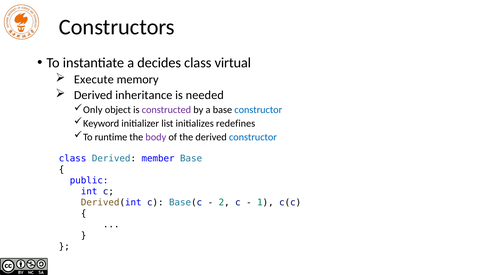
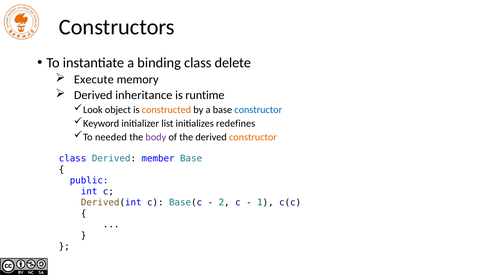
decides: decides -> binding
virtual: virtual -> delete
needed: needed -> runtime
Only: Only -> Look
constructed colour: purple -> orange
runtime: runtime -> needed
constructor at (253, 137) colour: blue -> orange
